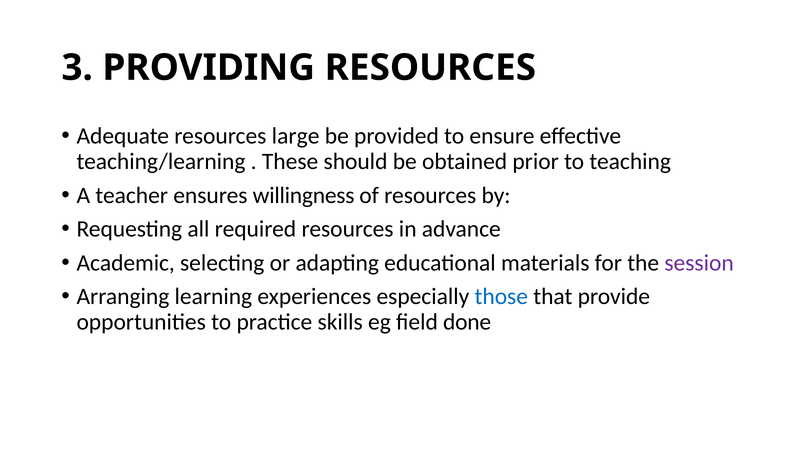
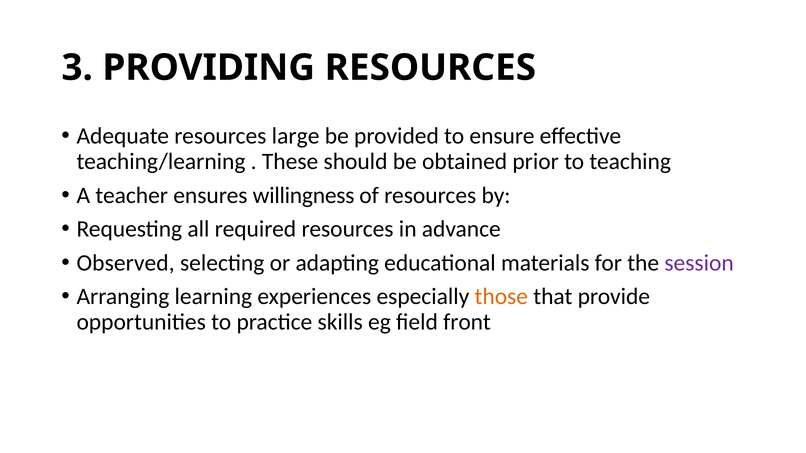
Academic: Academic -> Observed
those colour: blue -> orange
done: done -> front
